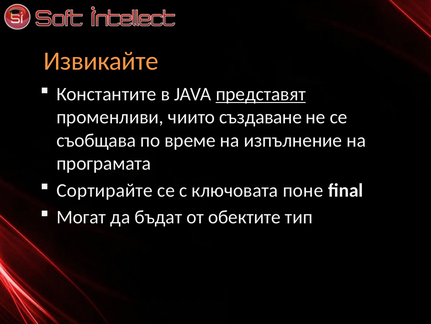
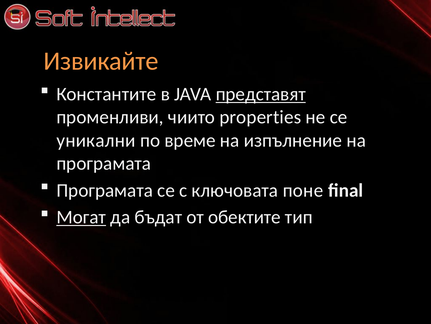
създаване: създаване -> properties
съобщава: съобщава -> уникални
Сортирайте at (105, 190): Сортирайте -> Програмата
Могат underline: none -> present
